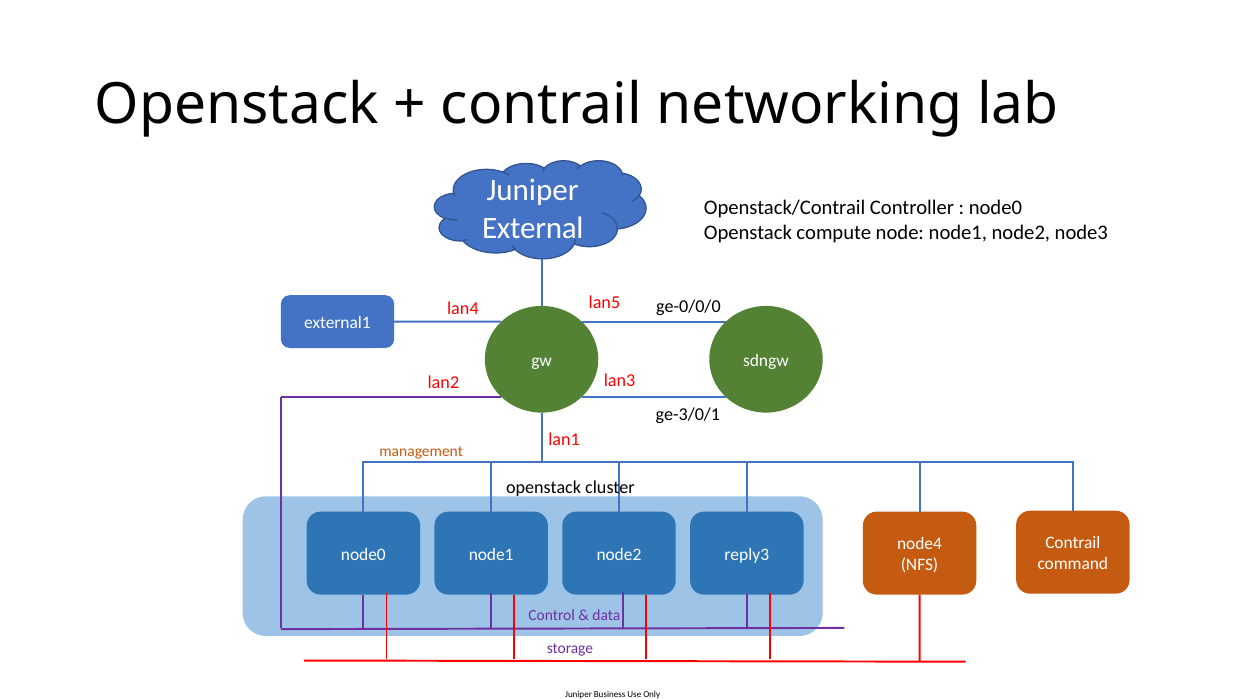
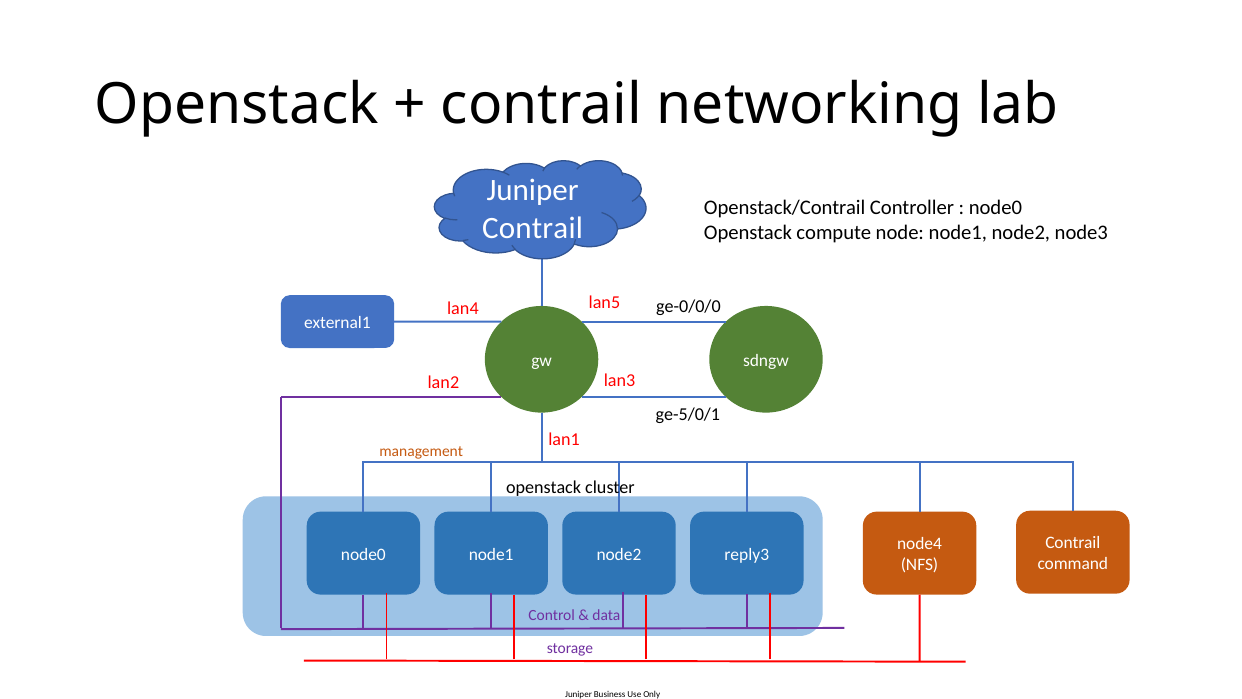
External at (533, 228): External -> Contrail
ge-3/0/1: ge-3/0/1 -> ge-5/0/1
